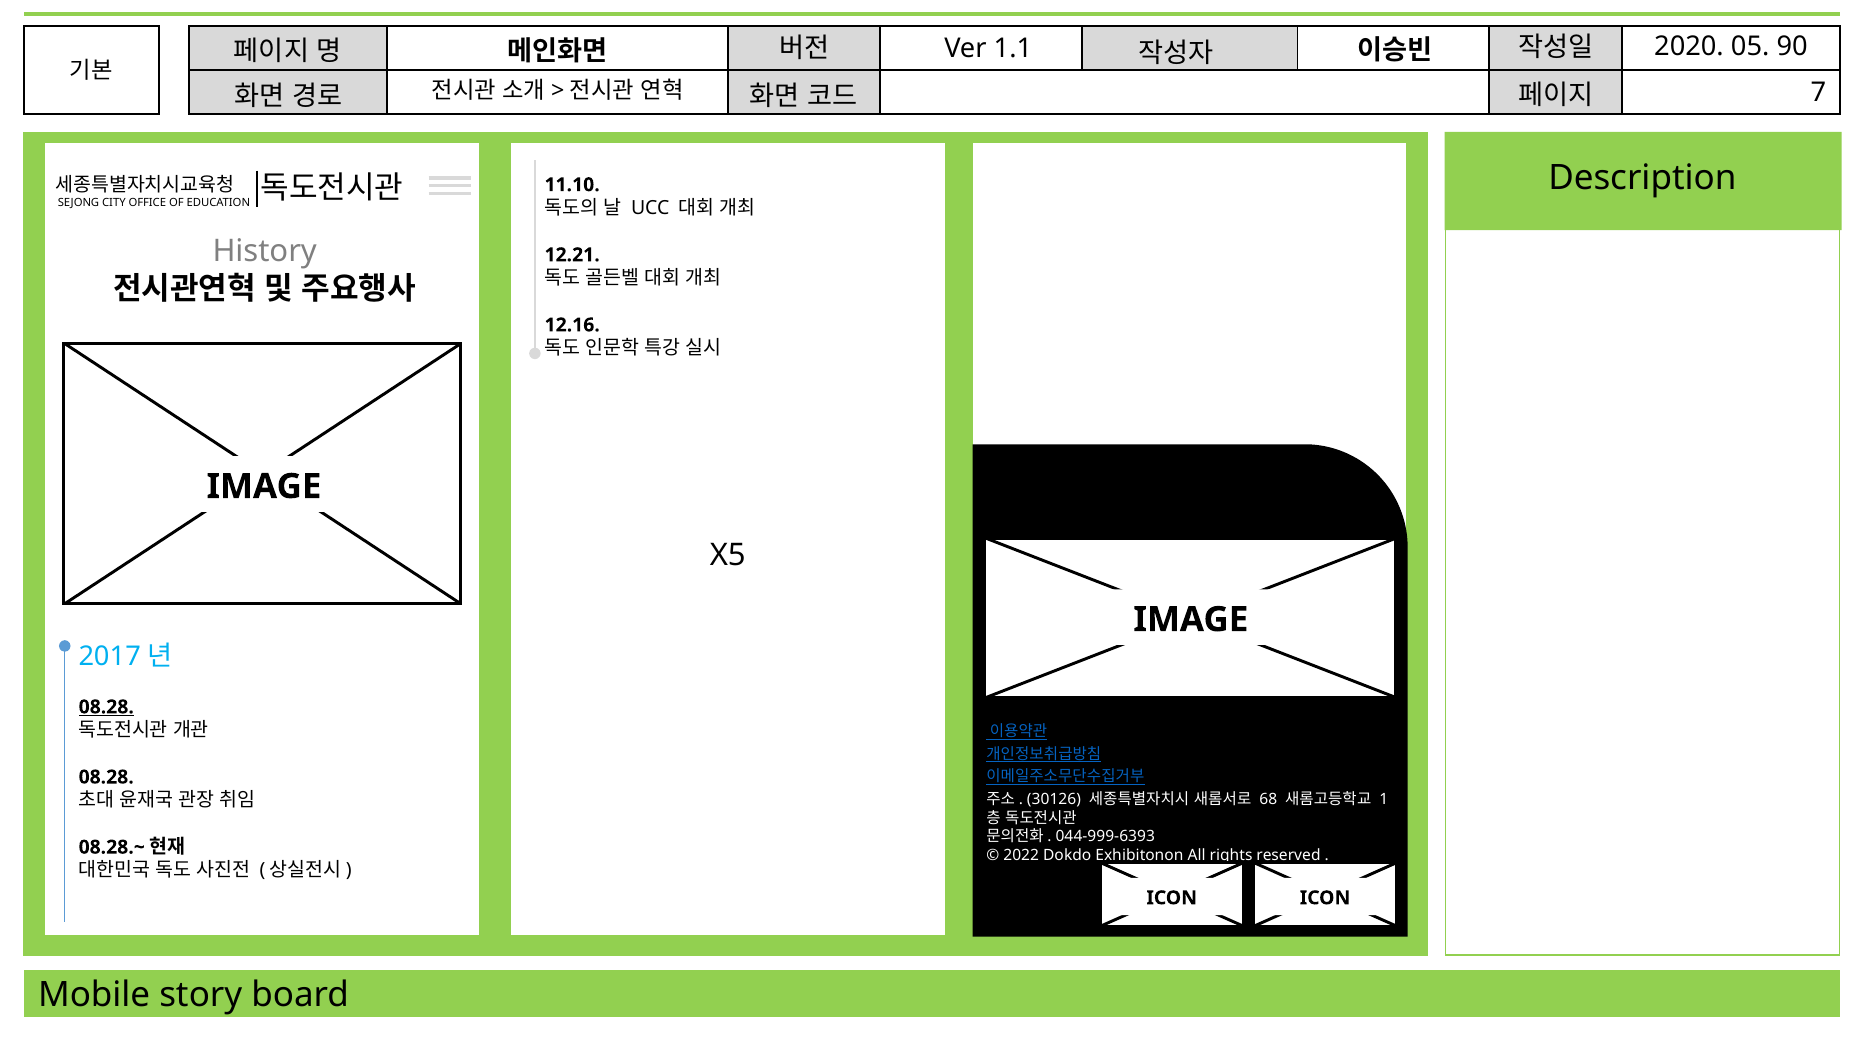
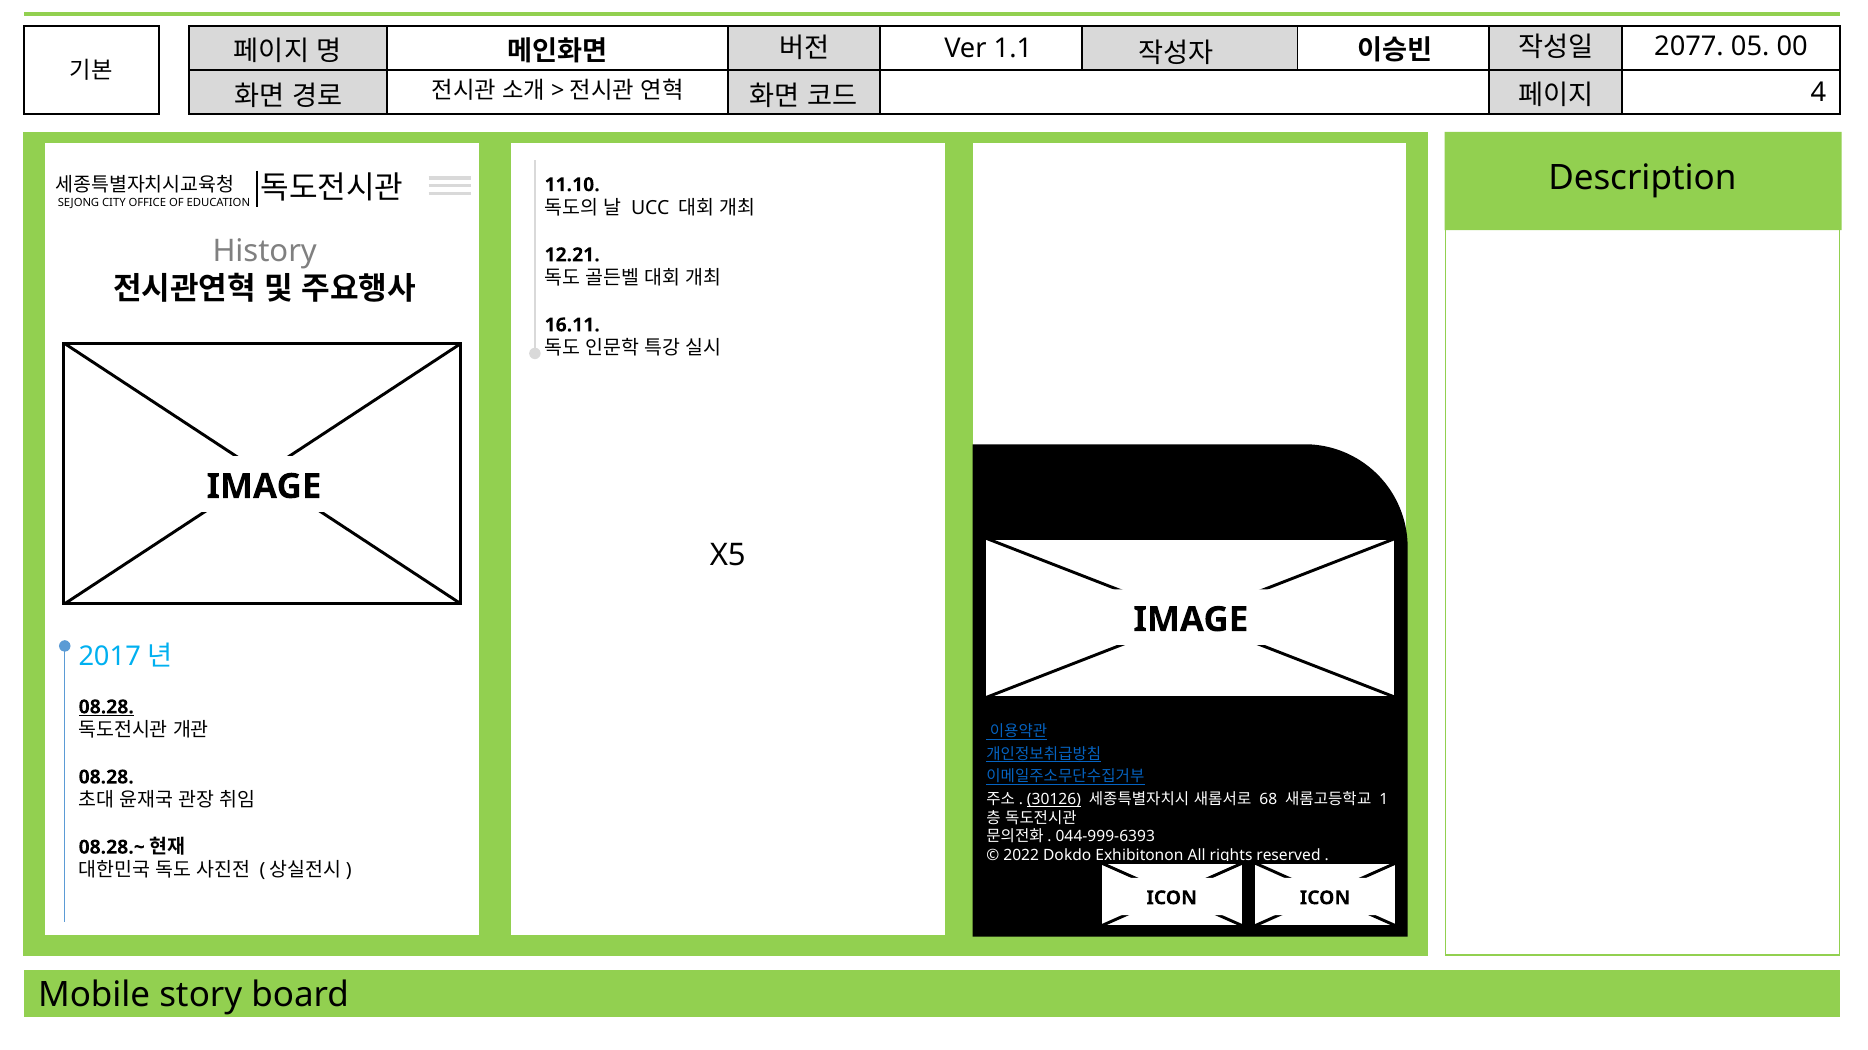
2020: 2020 -> 2077
90: 90 -> 00
7: 7 -> 4
12.16: 12.16 -> 16.11
30126 underline: none -> present
